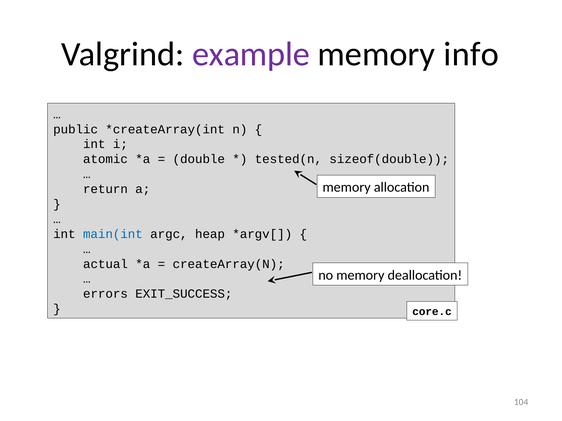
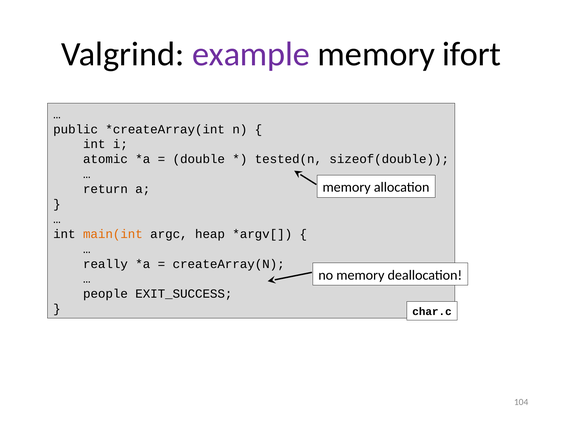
info: info -> ifort
main(int colour: blue -> orange
actual: actual -> really
errors: errors -> people
core.c: core.c -> char.c
